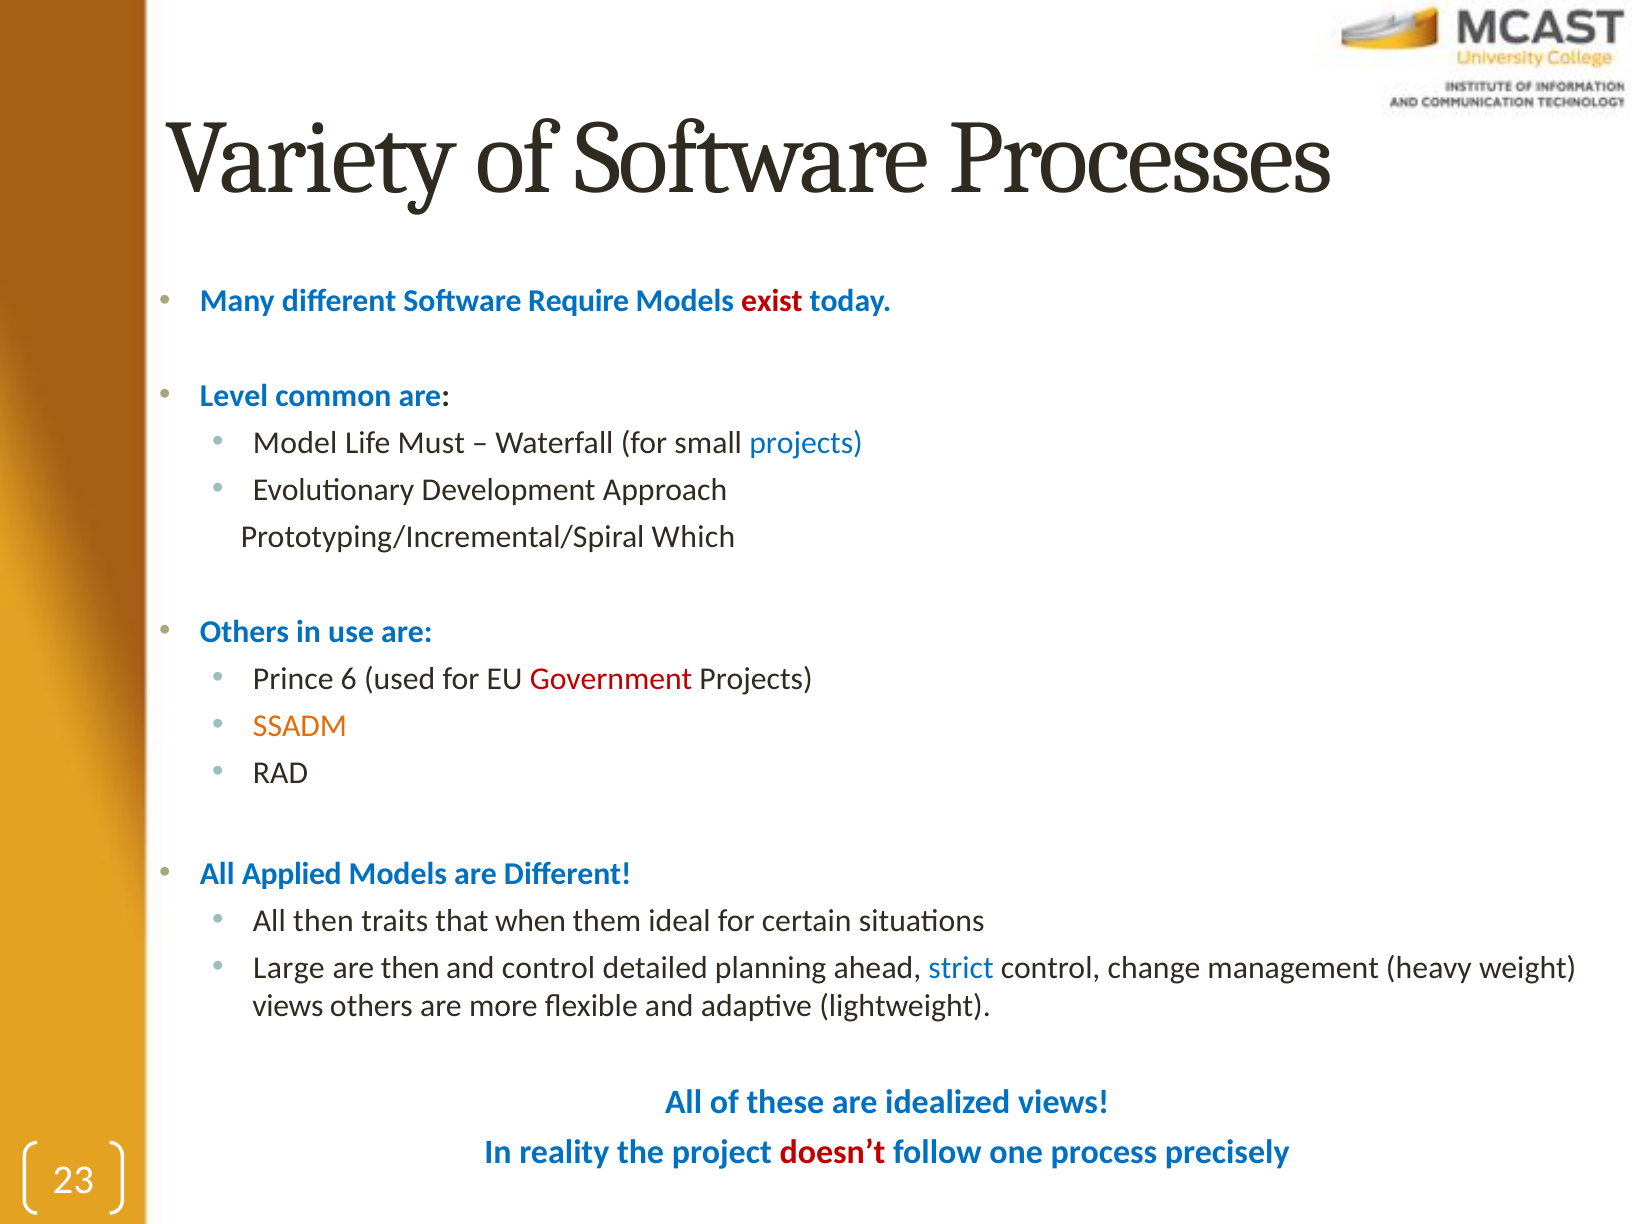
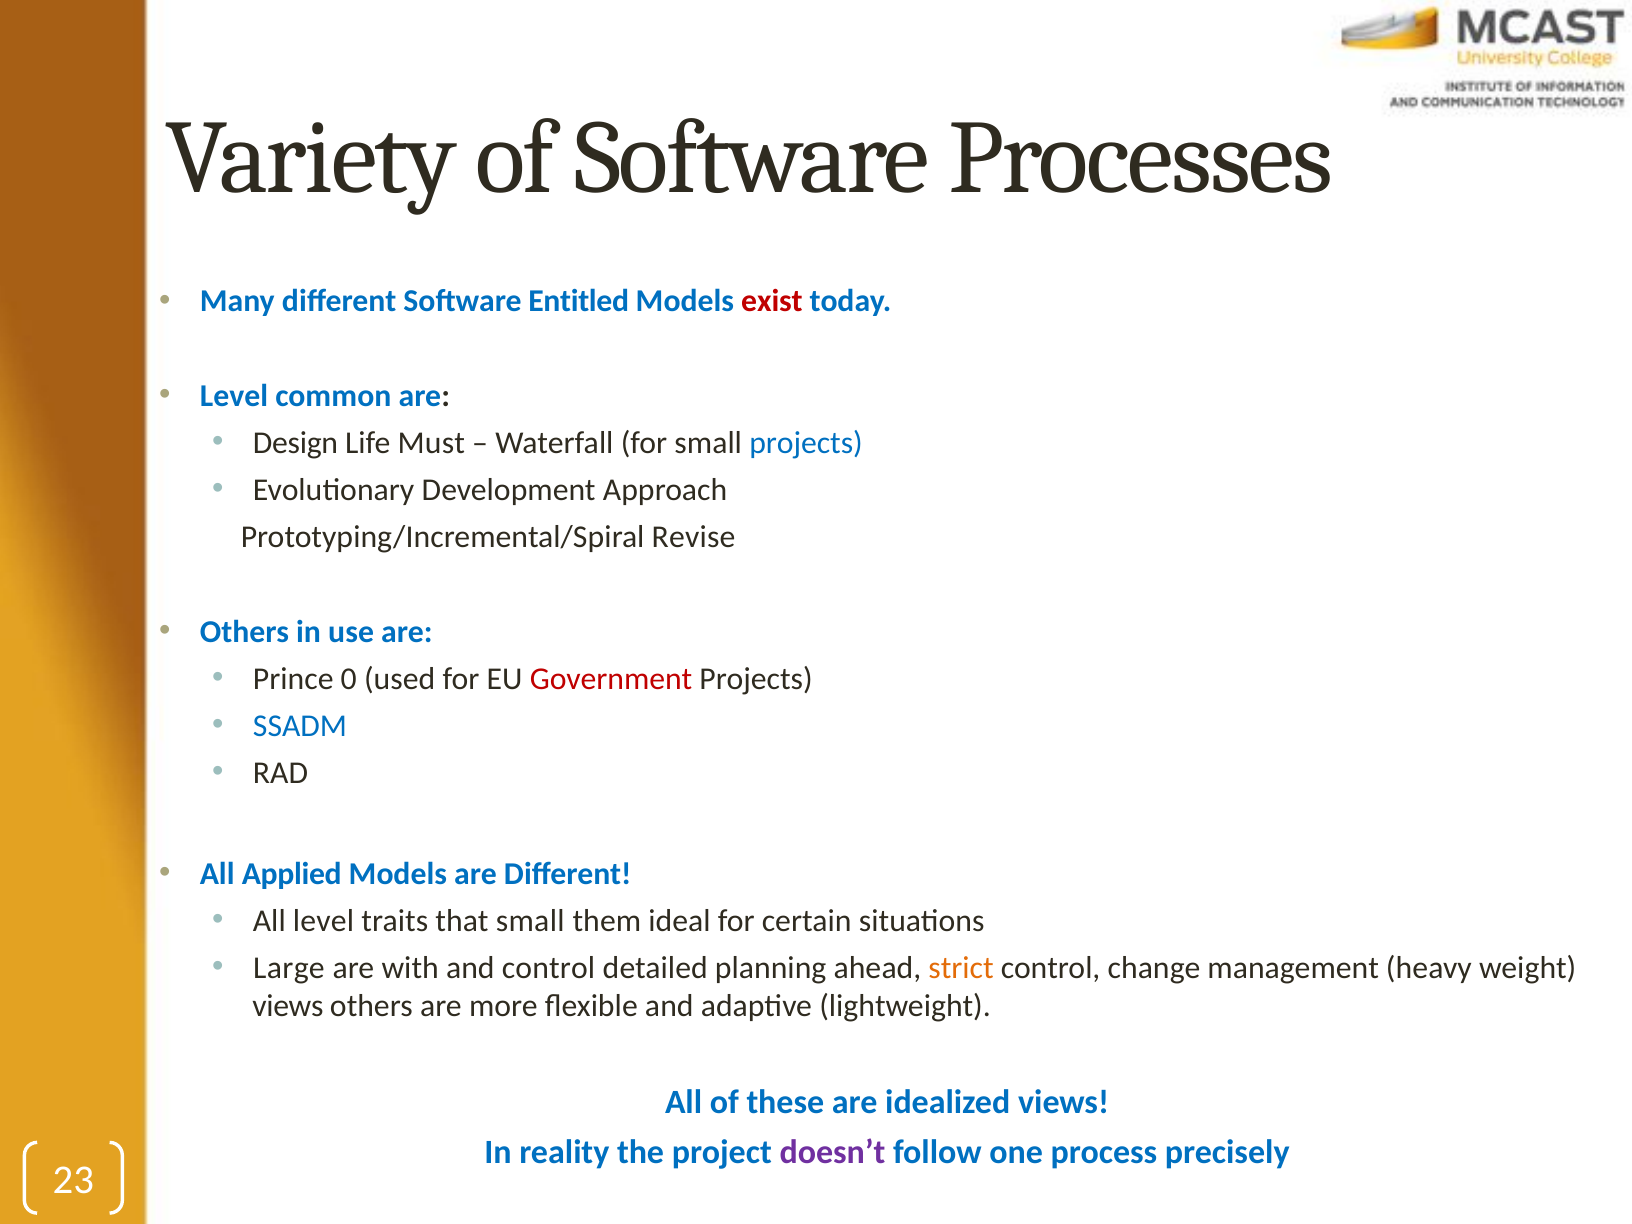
Require: Require -> Entitled
Model: Model -> Design
Which: Which -> Revise
6: 6 -> 0
SSADM colour: orange -> blue
All then: then -> level
that when: when -> small
are then: then -> with
strict colour: blue -> orange
doesn’t colour: red -> purple
